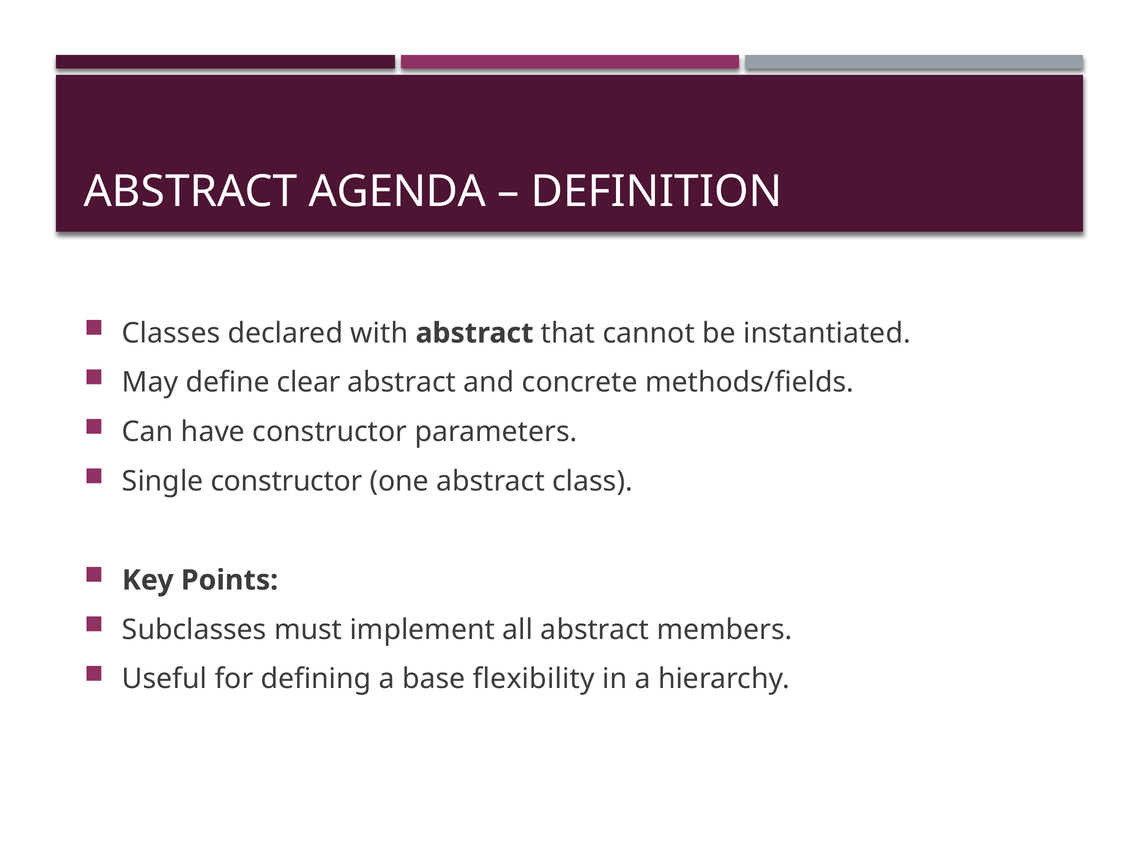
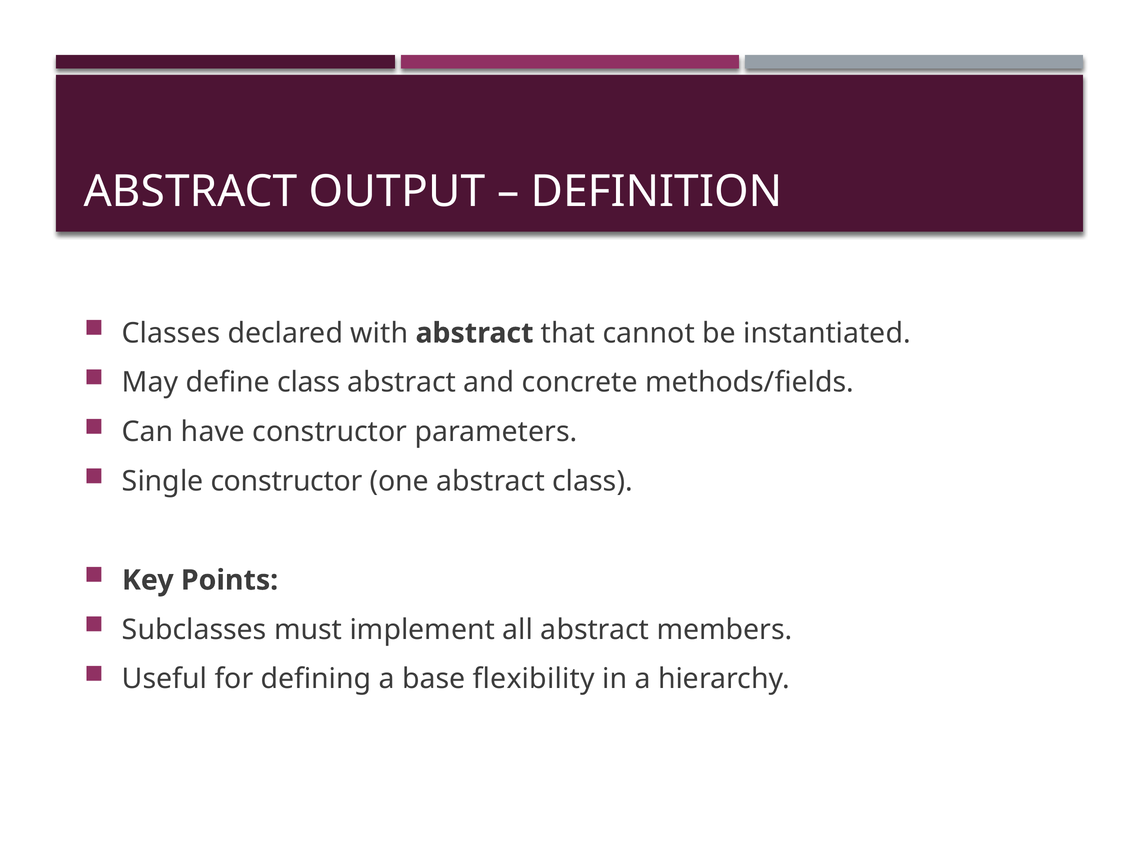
AGENDA: AGENDA -> OUTPUT
define clear: clear -> class
